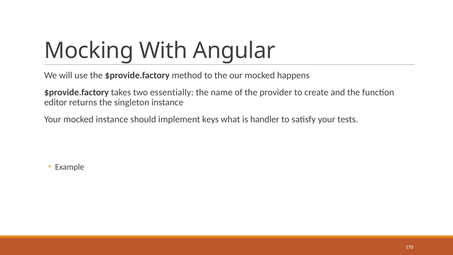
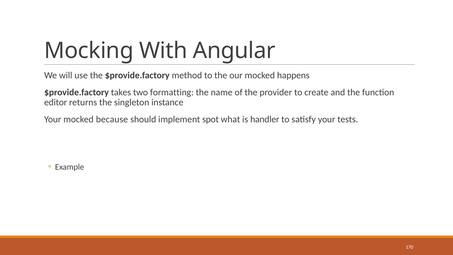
essentially: essentially -> formatting
mocked instance: instance -> because
keys: keys -> spot
